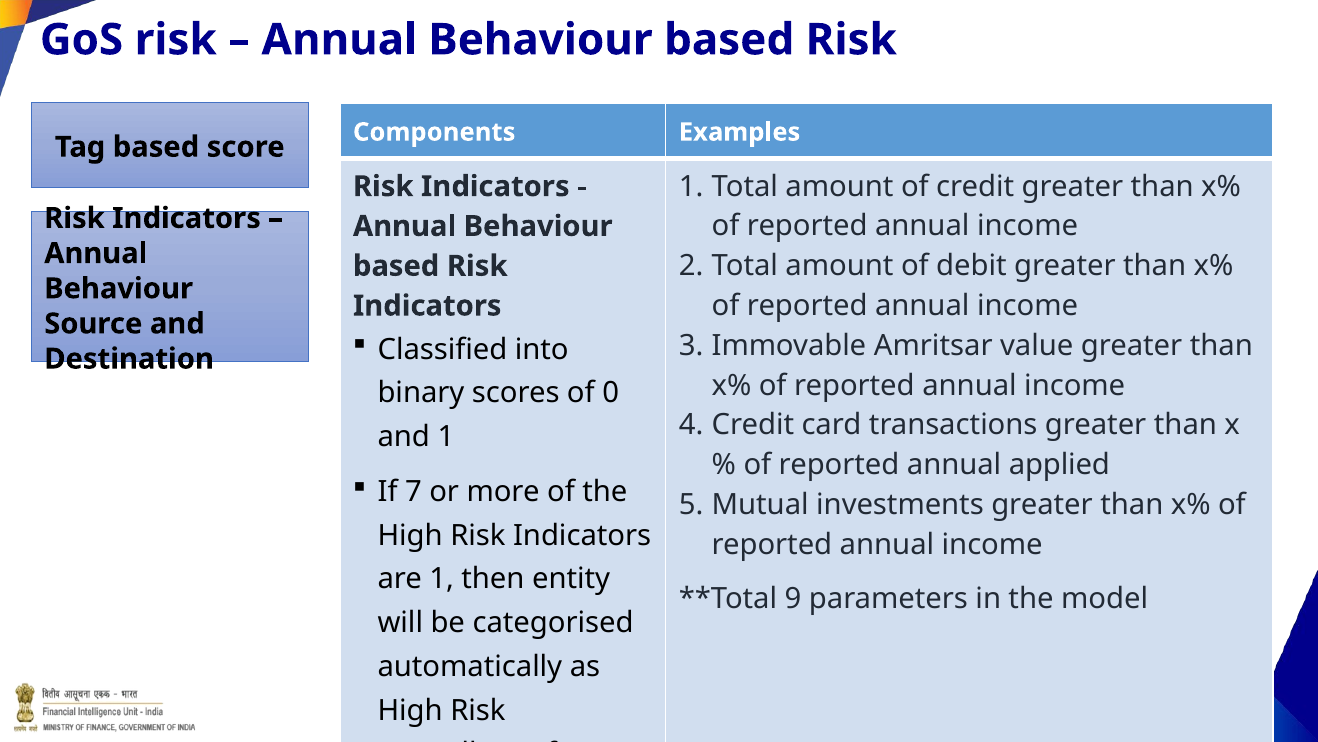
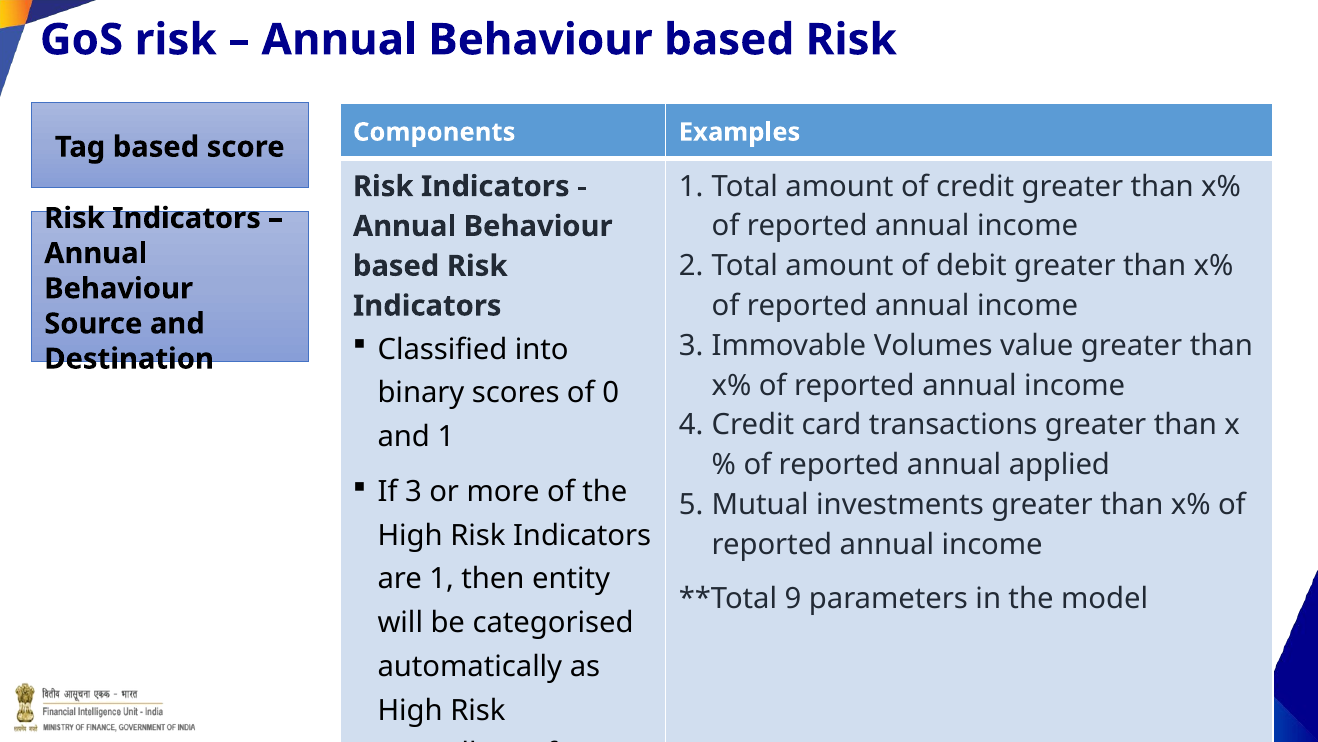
Amritsar: Amritsar -> Volumes
If 7: 7 -> 3
